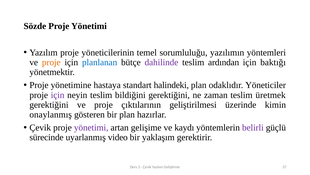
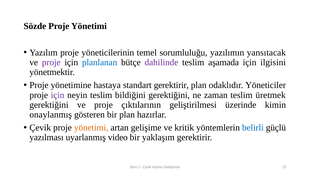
yöntemleri: yöntemleri -> yansıtacak
proje at (51, 62) colour: orange -> purple
ardından: ardından -> aşamada
baktığı: baktığı -> ilgisini
standart halindeki: halindeki -> gerektirir
yönetimi at (91, 127) colour: purple -> orange
kaydı: kaydı -> kritik
belirli colour: purple -> blue
sürecinde: sürecinde -> yazılması
